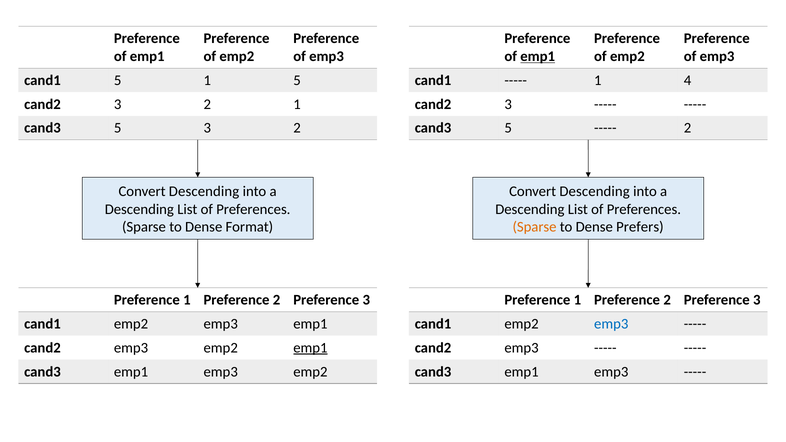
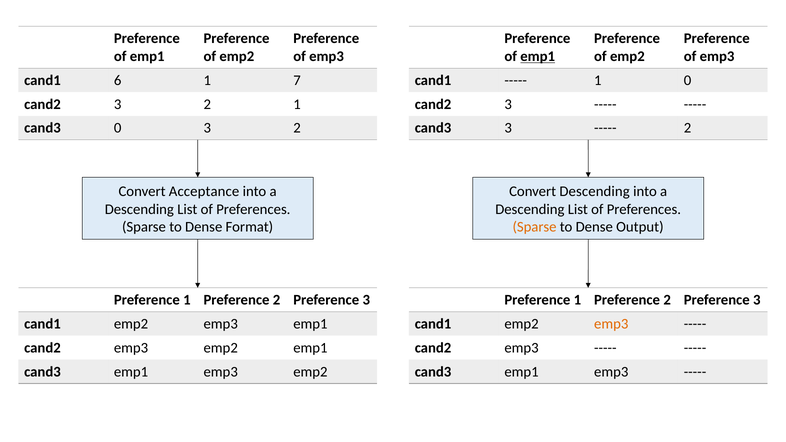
cand1 5: 5 -> 6
1 5: 5 -> 7
1 4: 4 -> 0
5 at (118, 128): 5 -> 0
5 at (508, 128): 5 -> 3
Descending at (204, 192): Descending -> Acceptance
Prefers: Prefers -> Output
emp3 at (611, 324) colour: blue -> orange
emp1 at (310, 348) underline: present -> none
